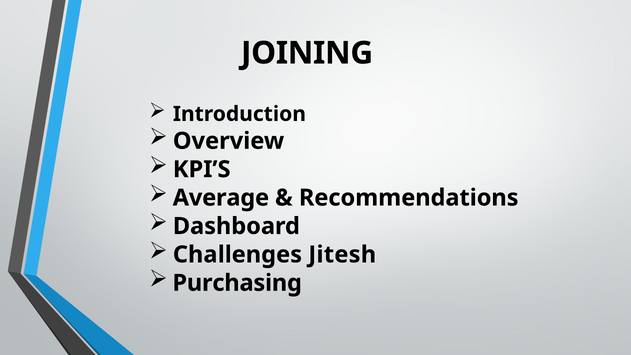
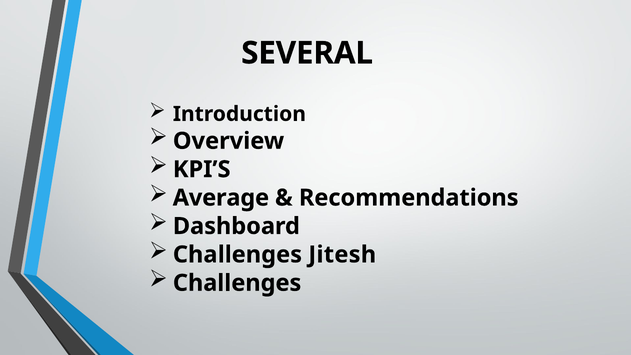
JOINING: JOINING -> SEVERAL
Purchasing at (237, 283): Purchasing -> Challenges
